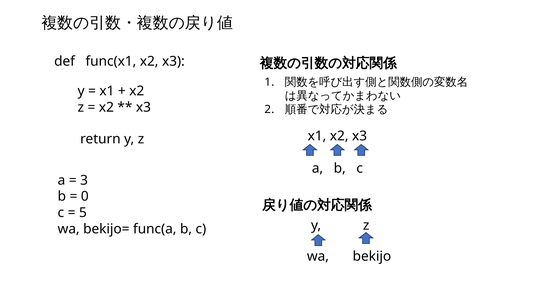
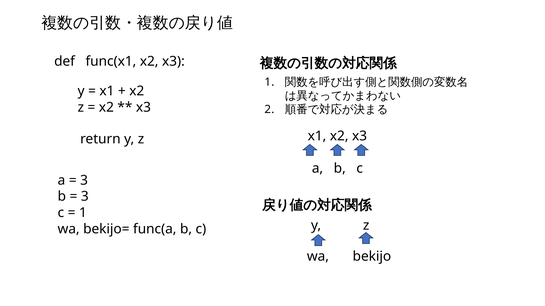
0 at (85, 197): 0 -> 3
5 at (83, 213): 5 -> 1
